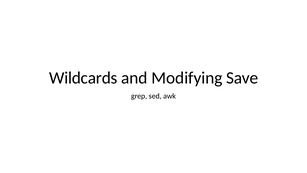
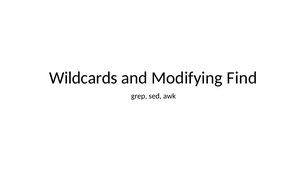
Save: Save -> Find
